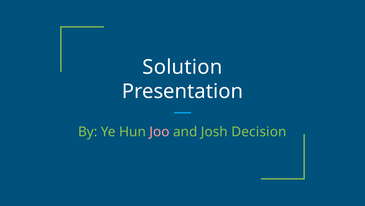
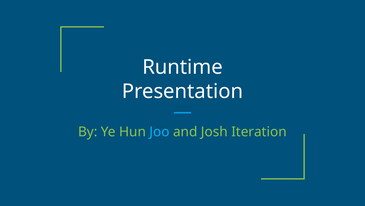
Solution: Solution -> Runtime
Joo colour: pink -> light blue
Decision: Decision -> Iteration
